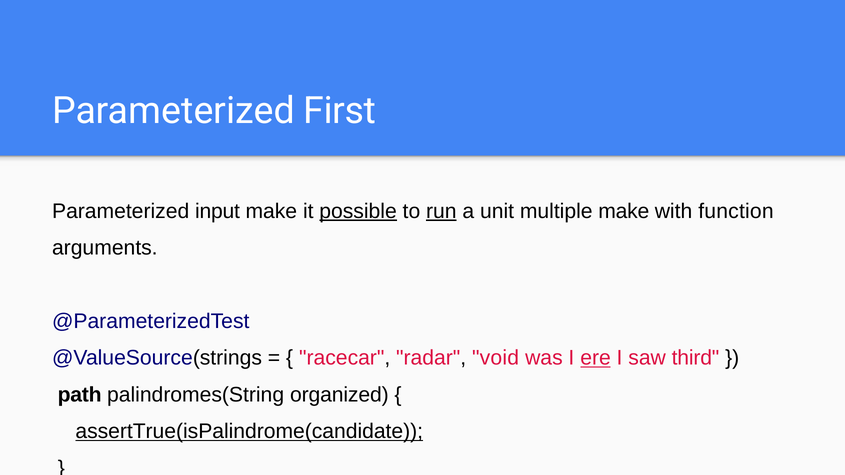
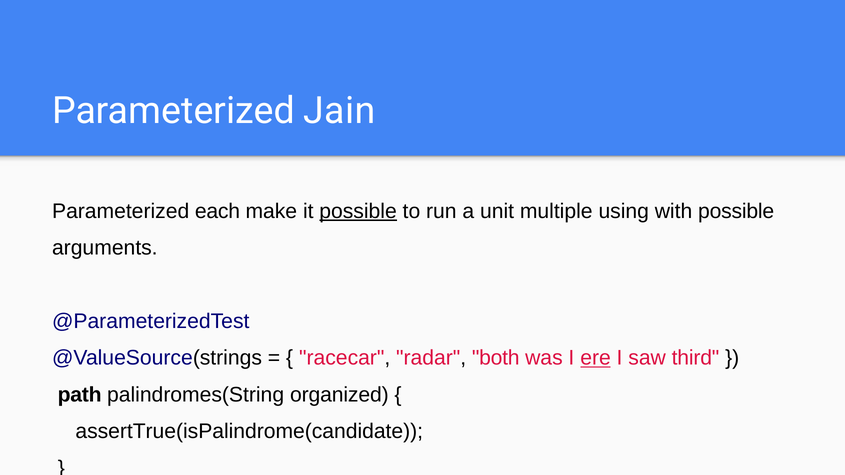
First: First -> Jain
input: input -> each
run underline: present -> none
multiple make: make -> using
with function: function -> possible
void: void -> both
assertTrue(isPalindrome(candidate underline: present -> none
